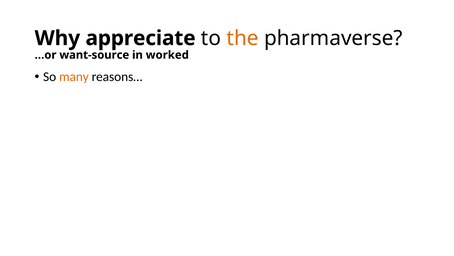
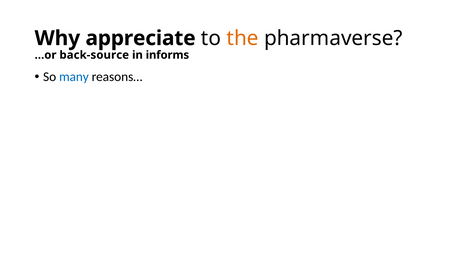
want-source: want-source -> back-source
worked: worked -> informs
many colour: orange -> blue
